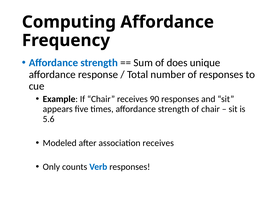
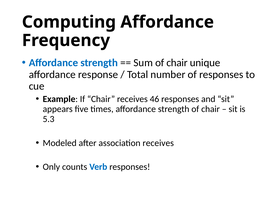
Sum of does: does -> chair
90: 90 -> 46
5.6: 5.6 -> 5.3
